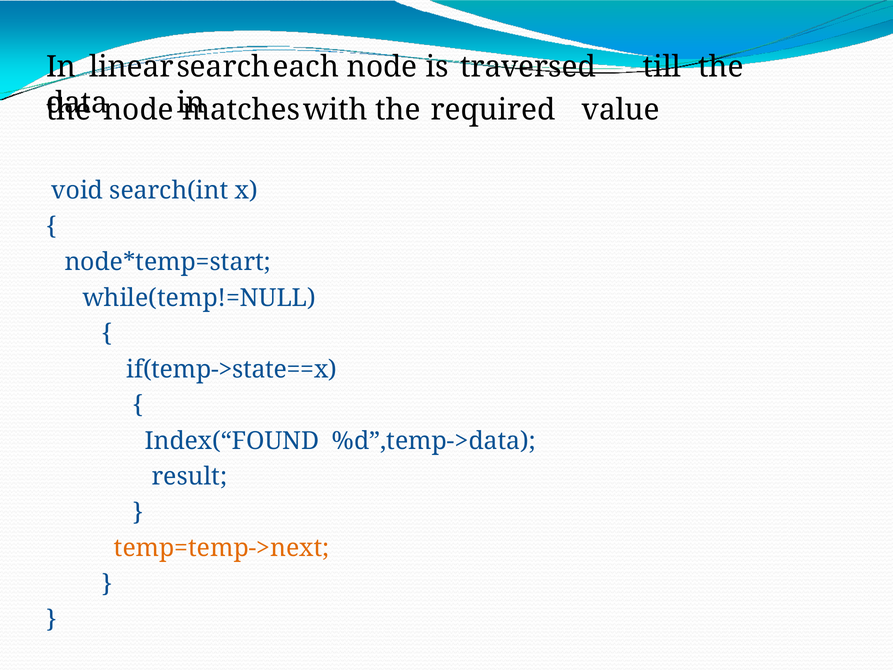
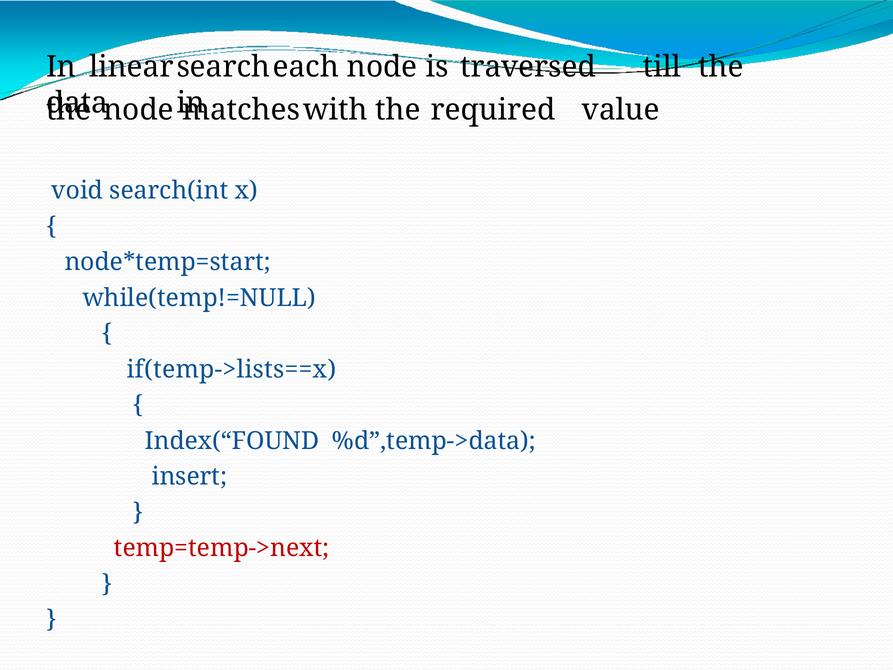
if(temp->state==x: if(temp->state==x -> if(temp->lists==x
result: result -> insert
temp=temp->next colour: orange -> red
